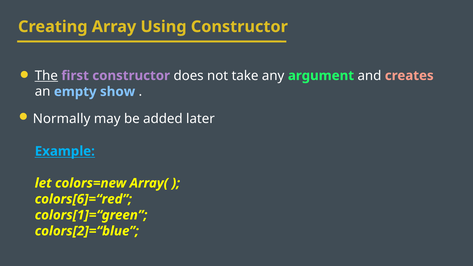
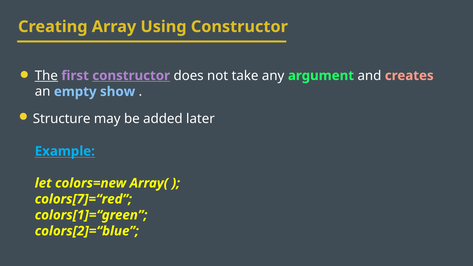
constructor at (131, 76) underline: none -> present
Normally: Normally -> Structure
colors[6]=“red: colors[6]=“red -> colors[7]=“red
